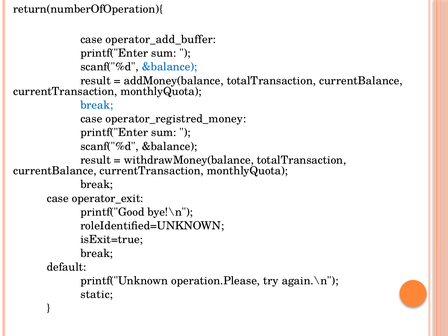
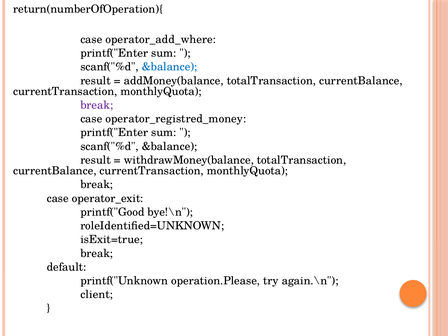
operator_add_buffer: operator_add_buffer -> operator_add_where
break at (97, 105) colour: blue -> purple
static: static -> client
